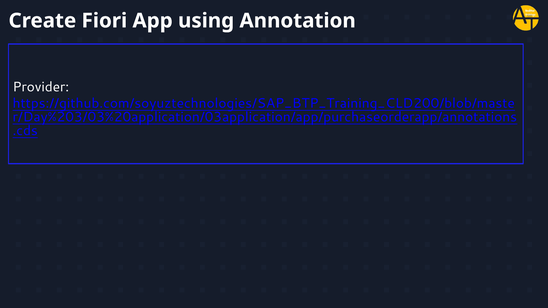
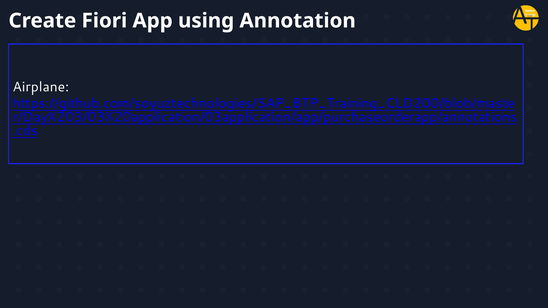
Provider: Provider -> Airplane
